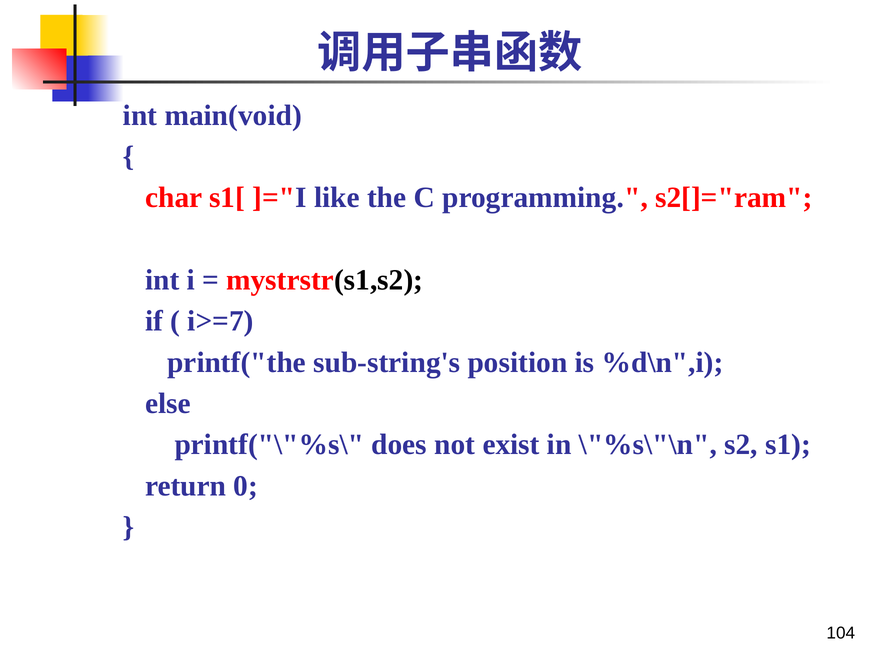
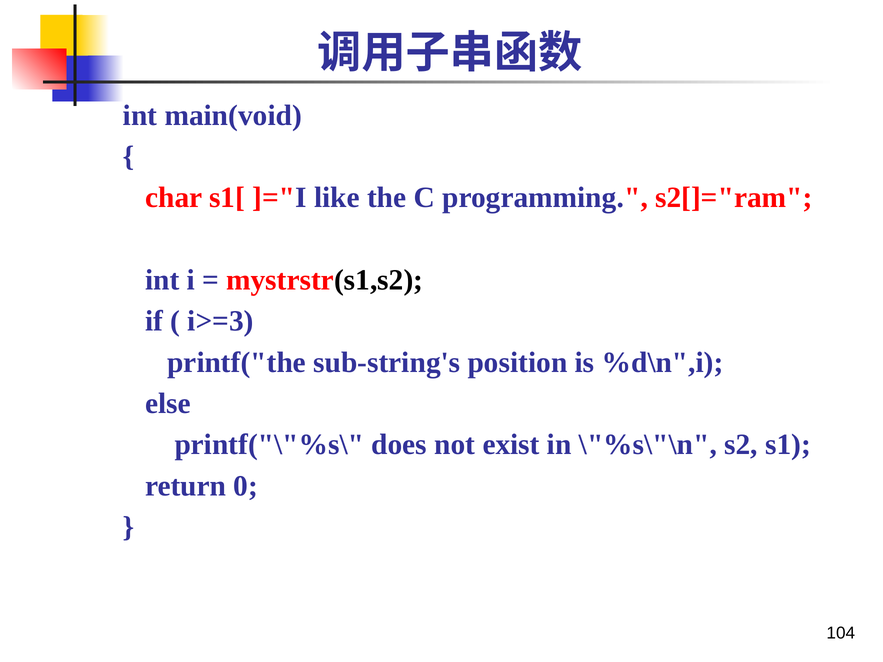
i>=7: i>=7 -> i>=3
